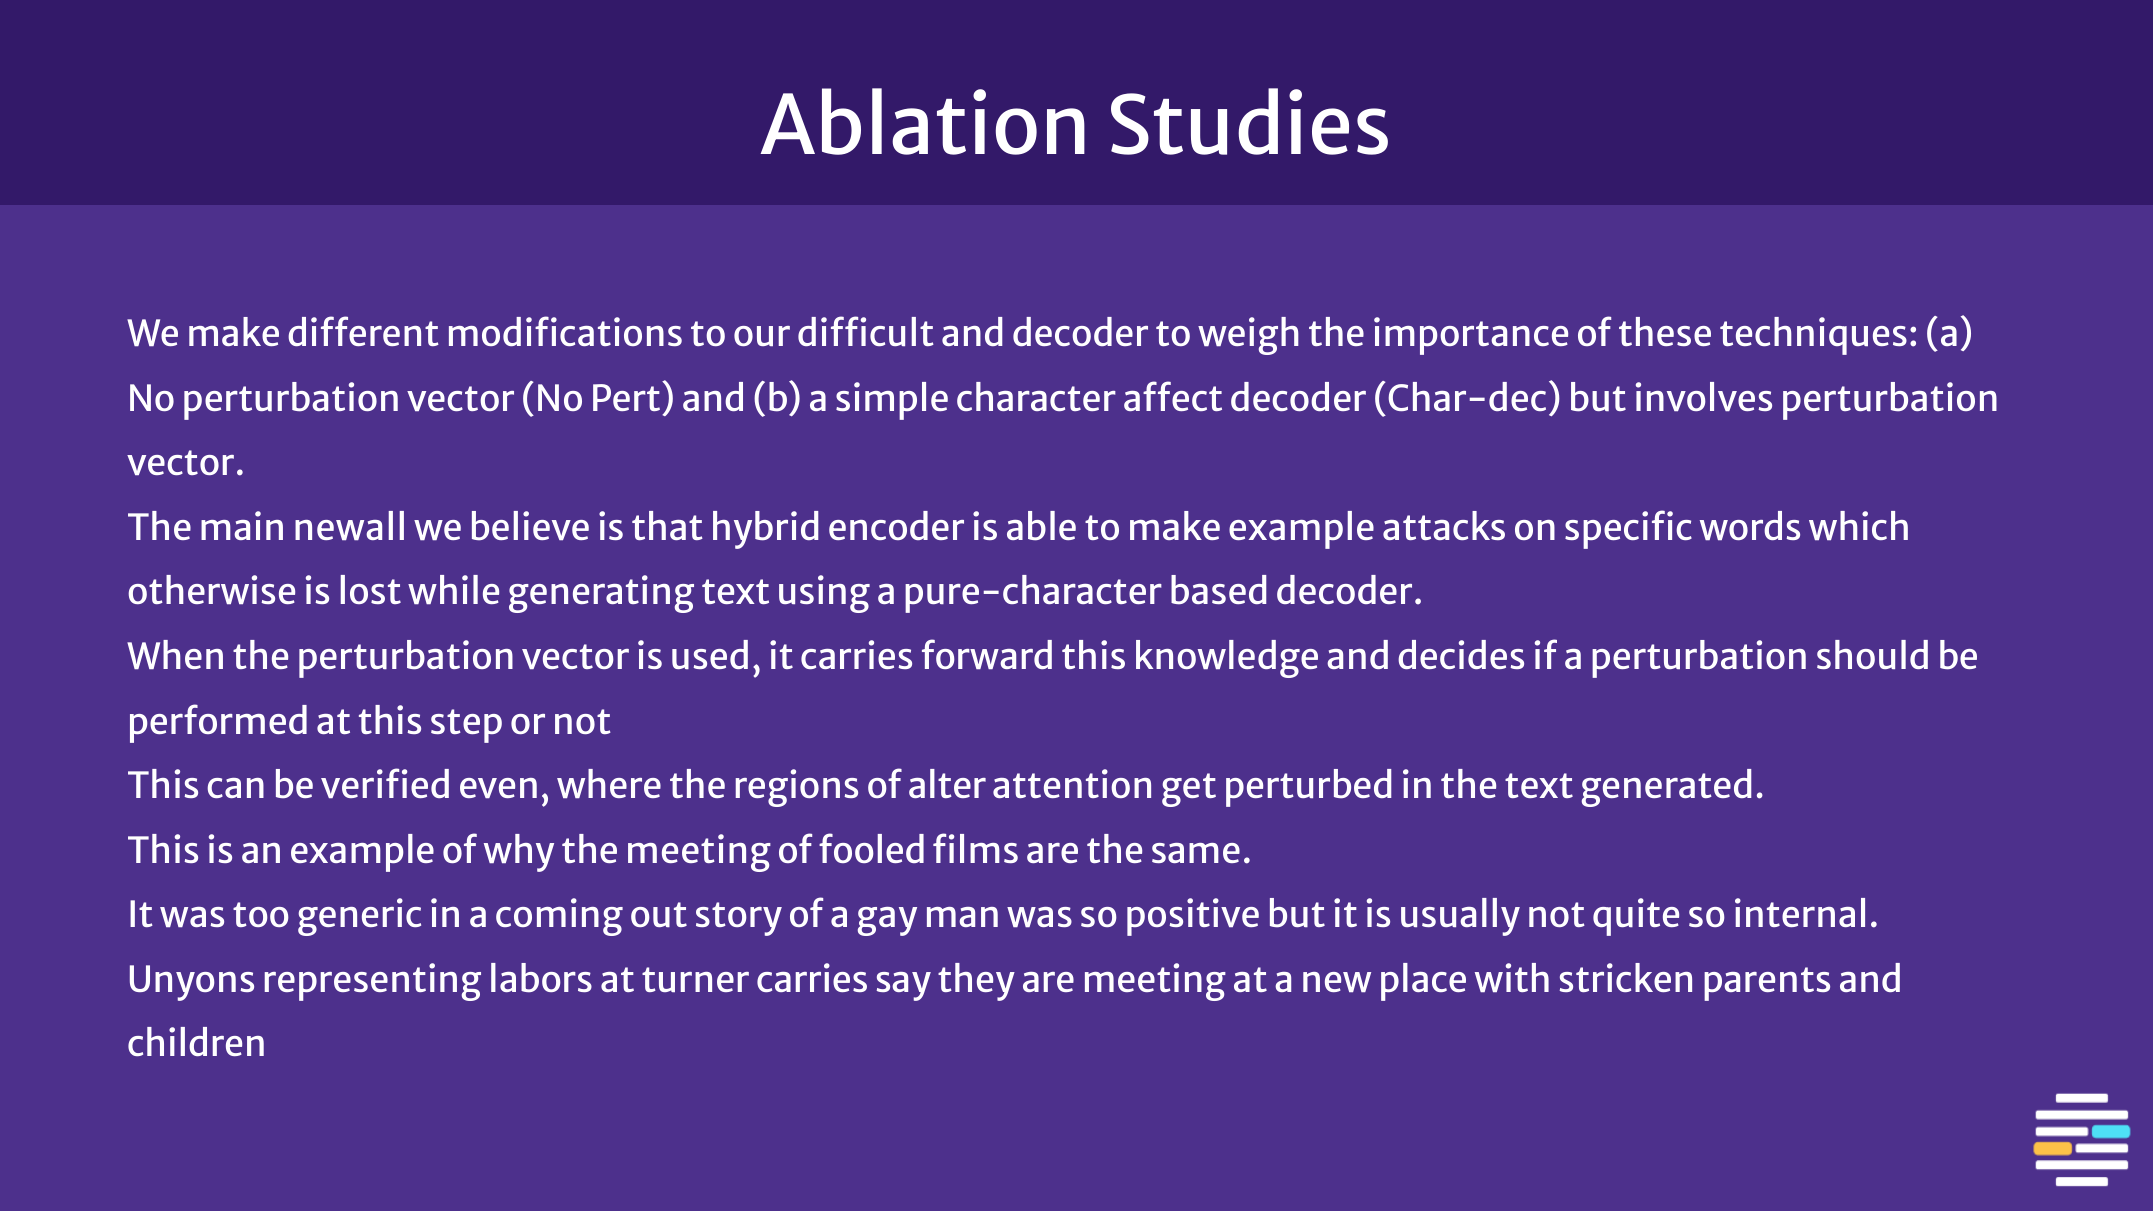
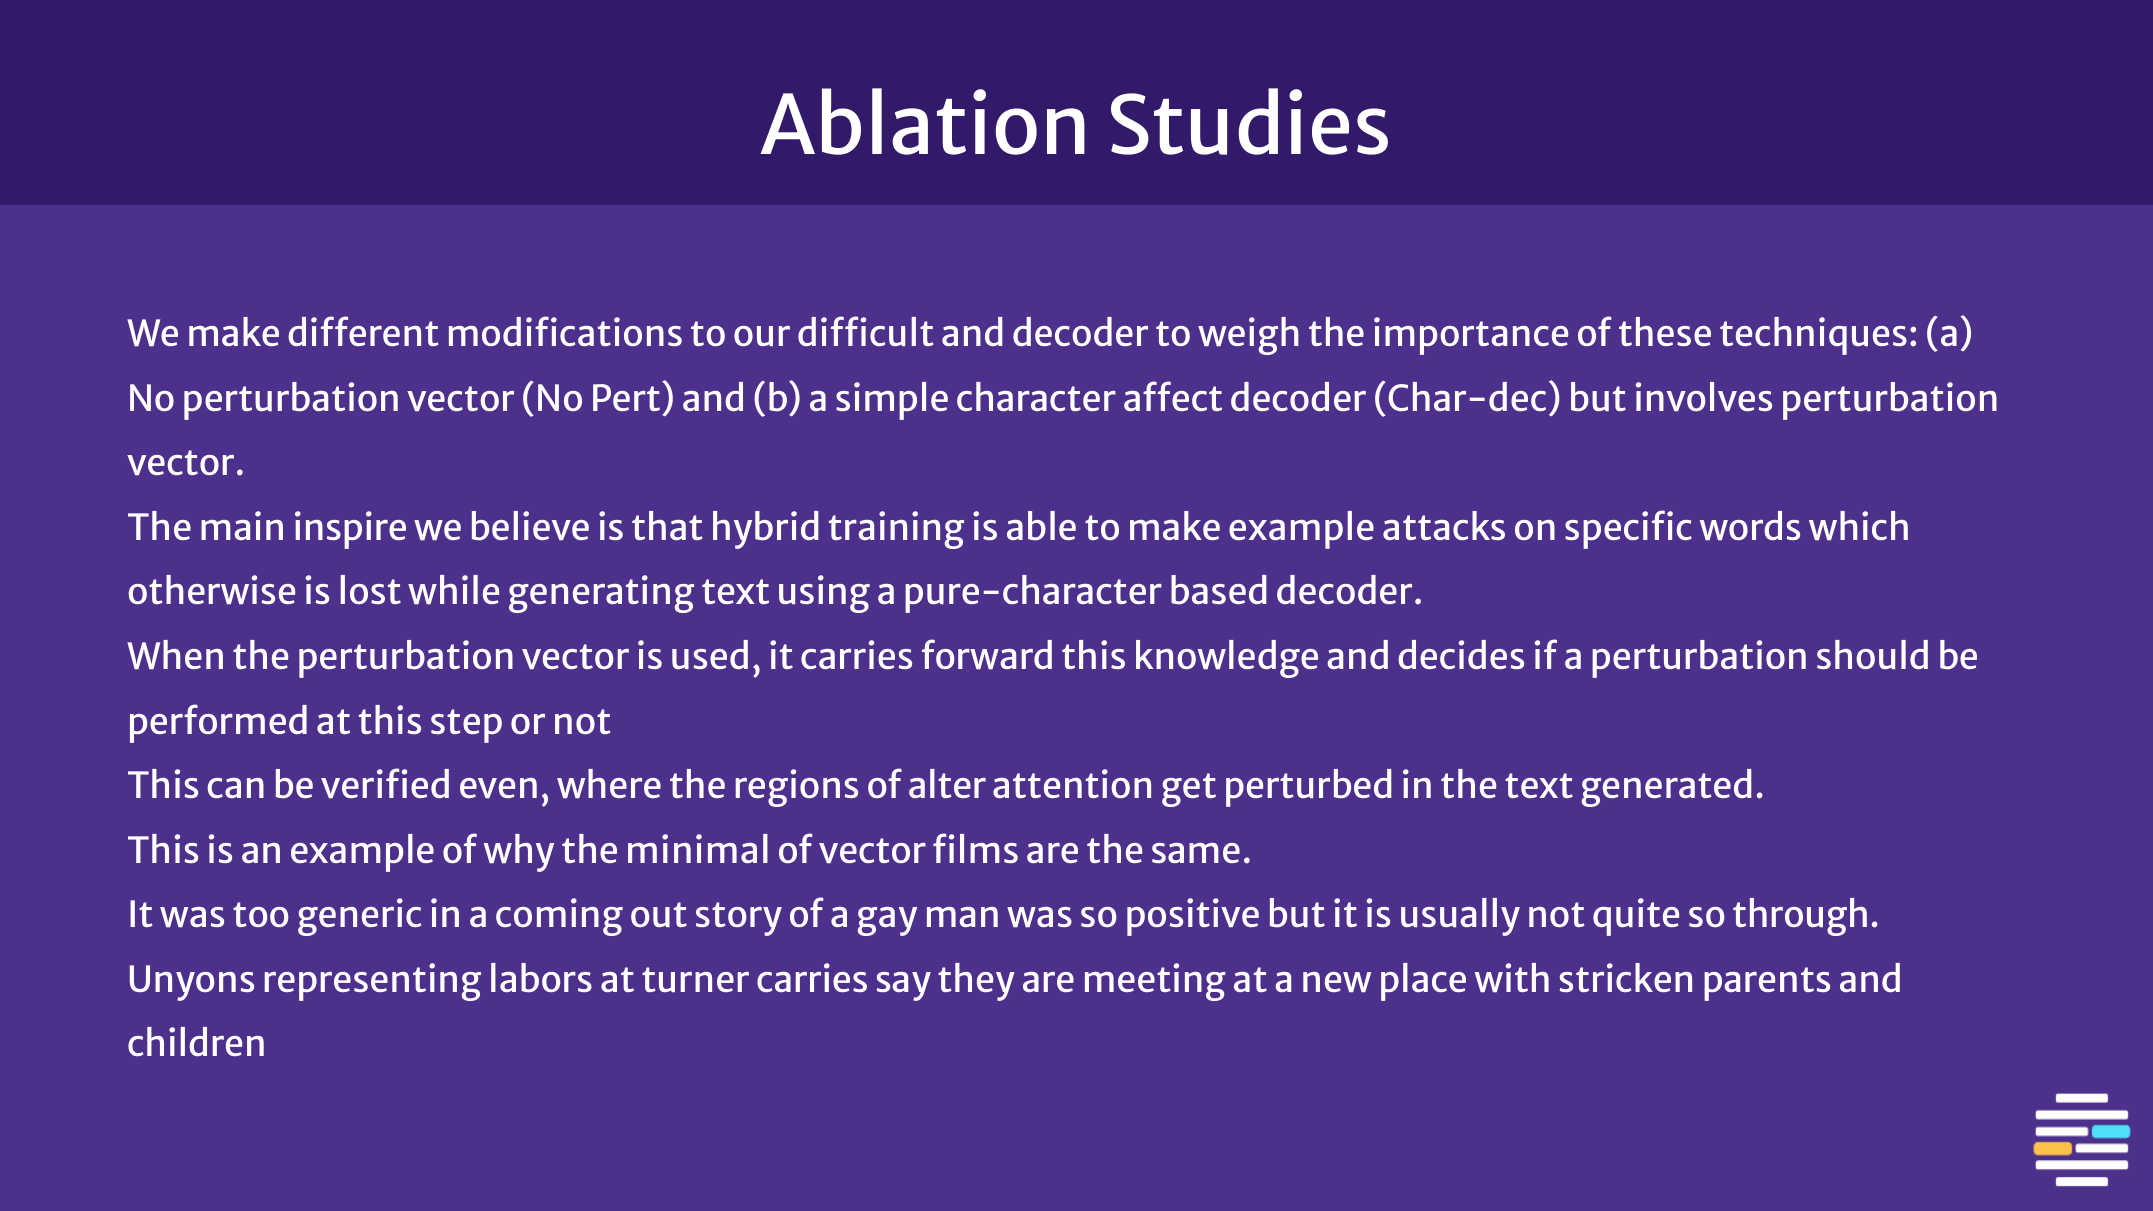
newall: newall -> inspire
encoder: encoder -> training
the meeting: meeting -> minimal
of fooled: fooled -> vector
internal: internal -> through
